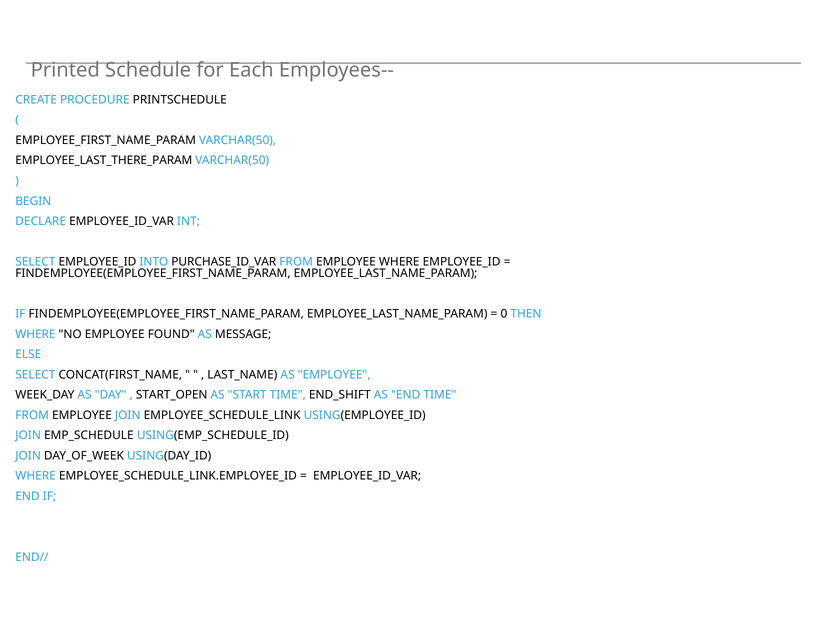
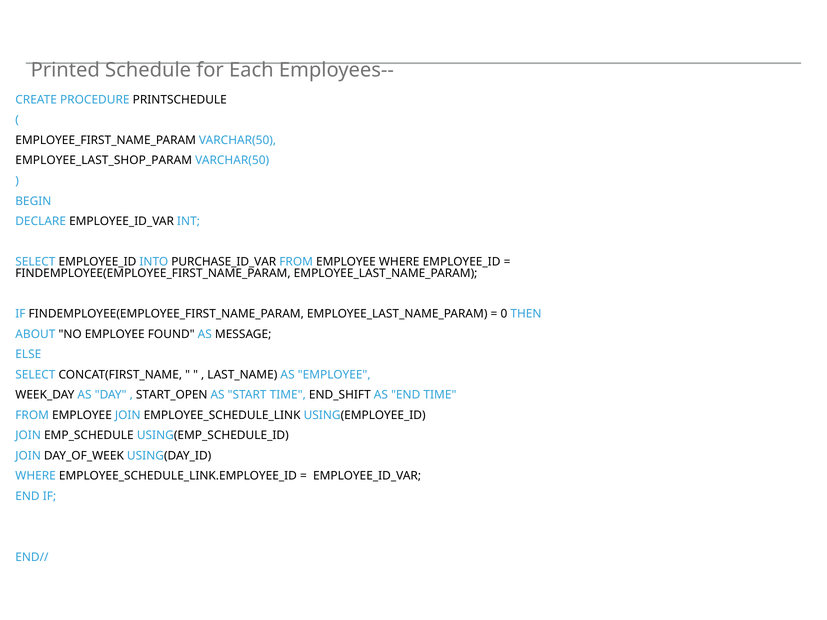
EMPLOYEE_LAST_THERE_PARAM: EMPLOYEE_LAST_THERE_PARAM -> EMPLOYEE_LAST_SHOP_PARAM
WHERE at (35, 334): WHERE -> ABOUT
